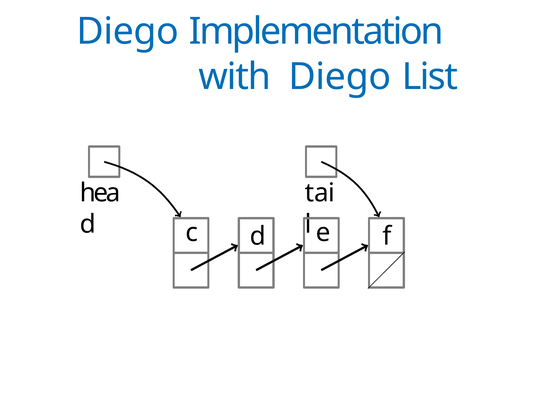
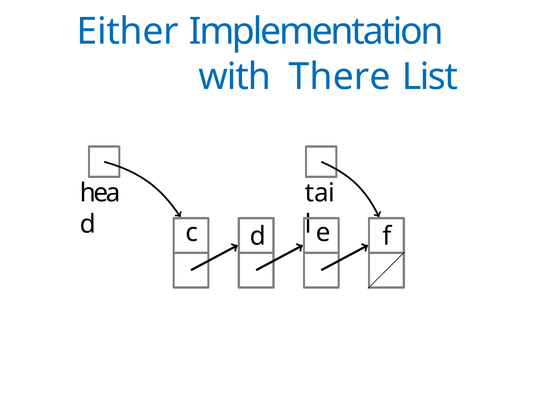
Diego at (128, 31): Diego -> Either
with Diego: Diego -> There
